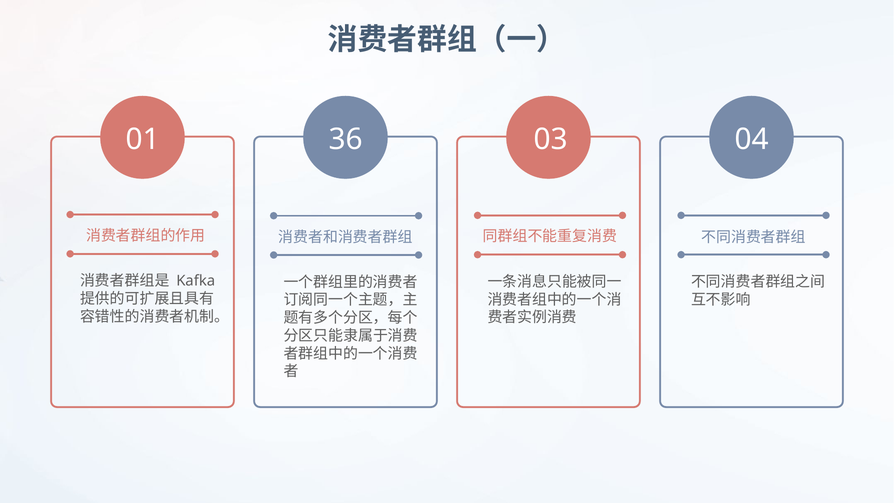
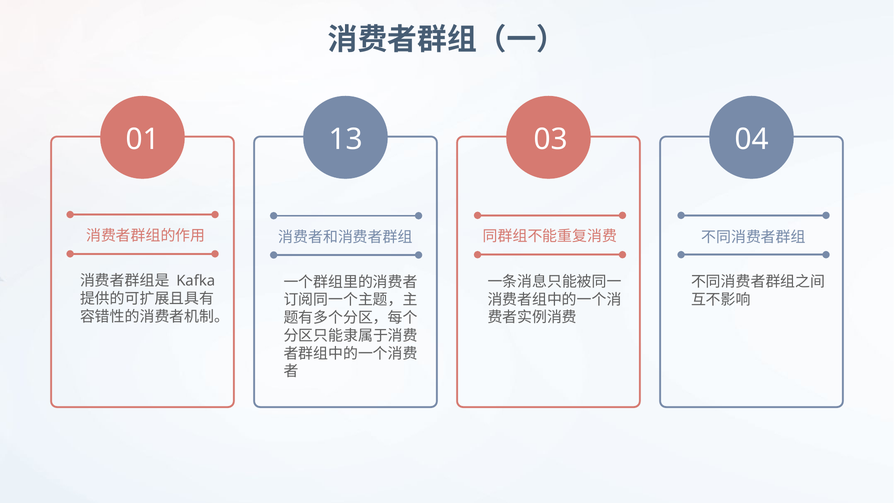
36: 36 -> 13
